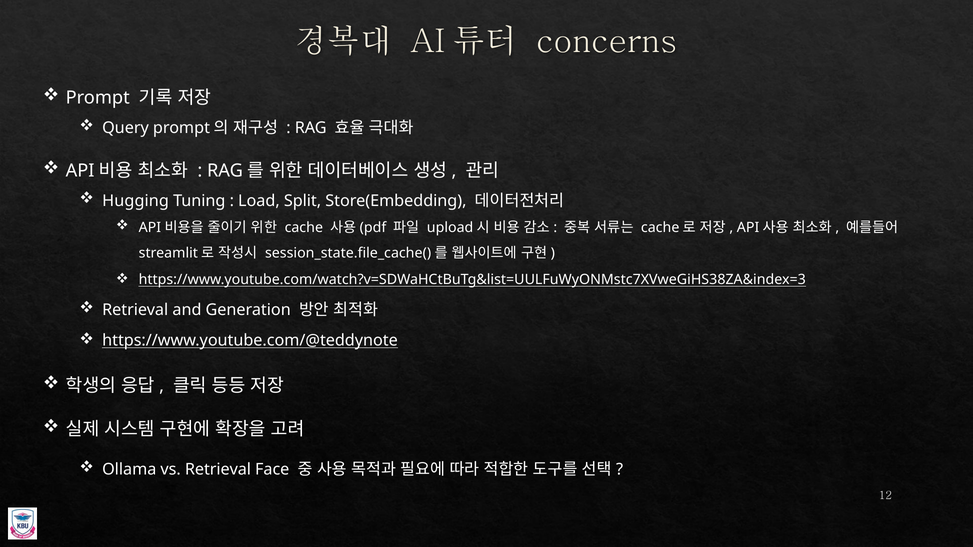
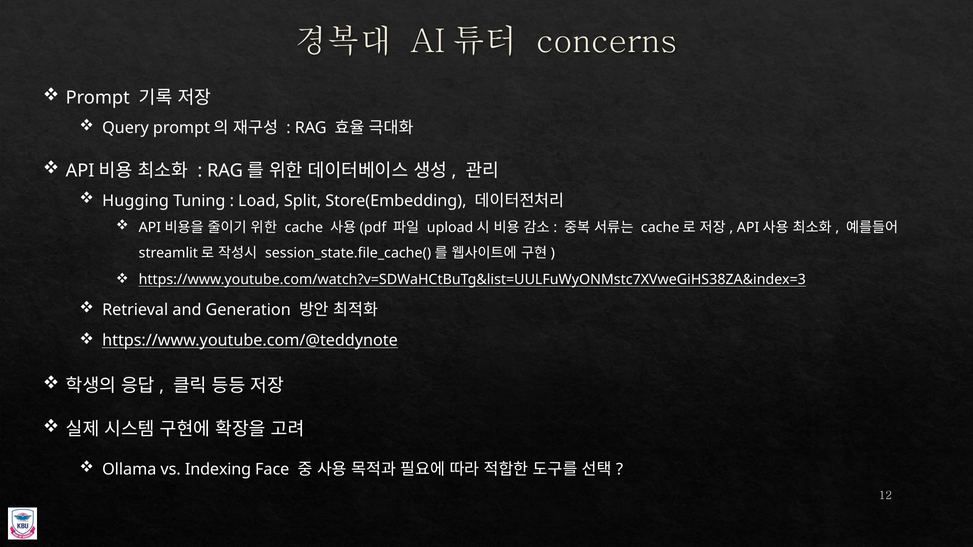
vs Retrieval: Retrieval -> Indexing
